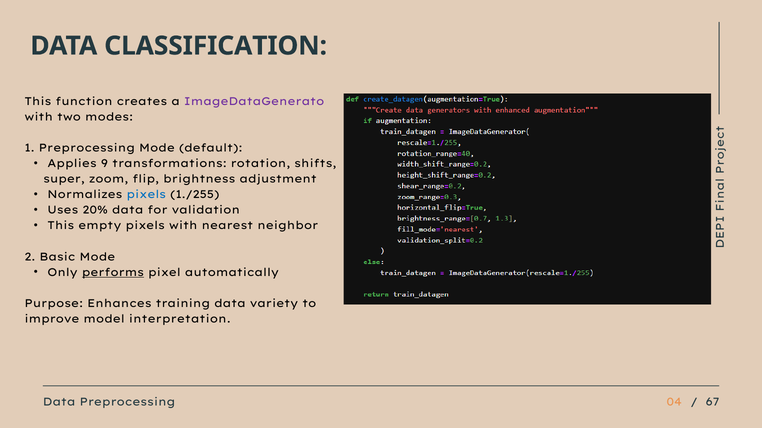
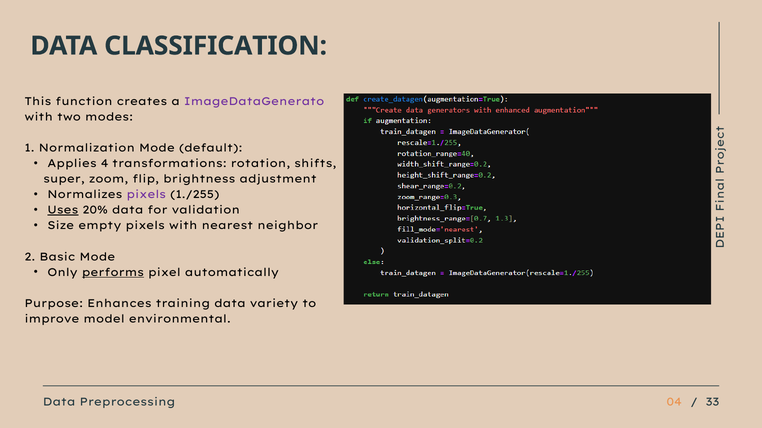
1 Preprocessing: Preprocessing -> Normalization
9: 9 -> 4
pixels at (146, 195) colour: blue -> purple
Uses underline: none -> present
This at (61, 226): This -> Size
interpretation: interpretation -> environmental
67: 67 -> 33
